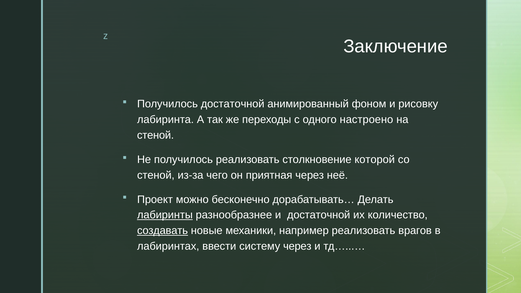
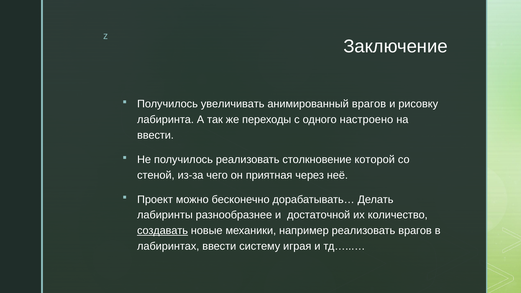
Получилось достаточной: достаточной -> увеличивать
анимированный фоном: фоном -> врагов
стеной at (155, 135): стеной -> ввести
лабиринты underline: present -> none
систему через: через -> играя
